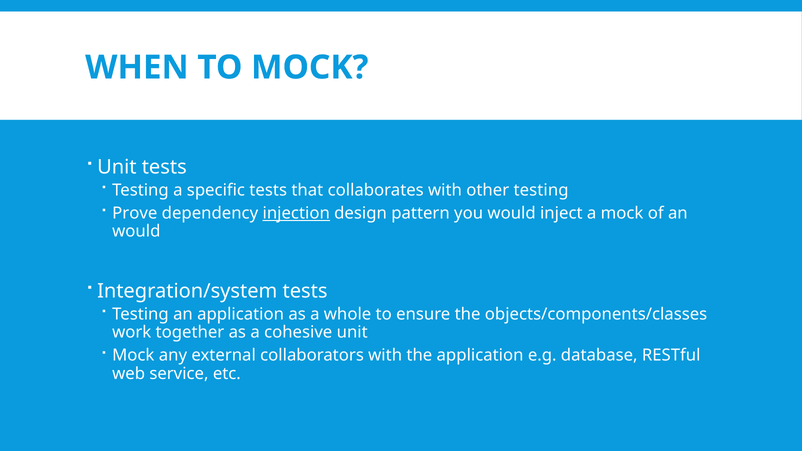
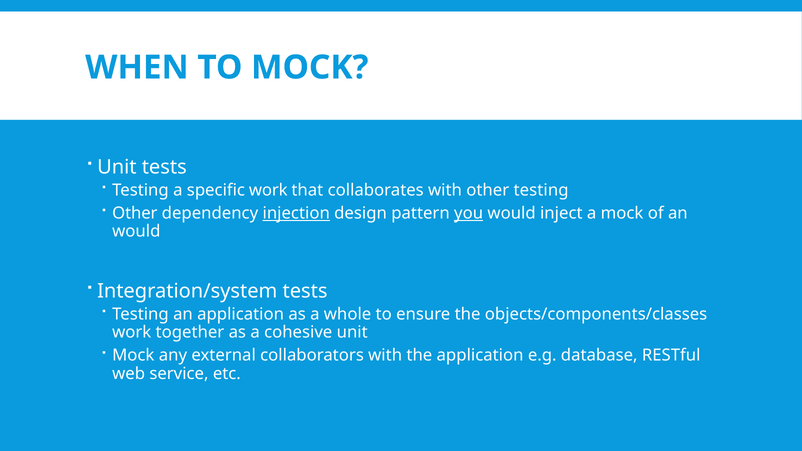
specific tests: tests -> work
Prove at (135, 213): Prove -> Other
you underline: none -> present
